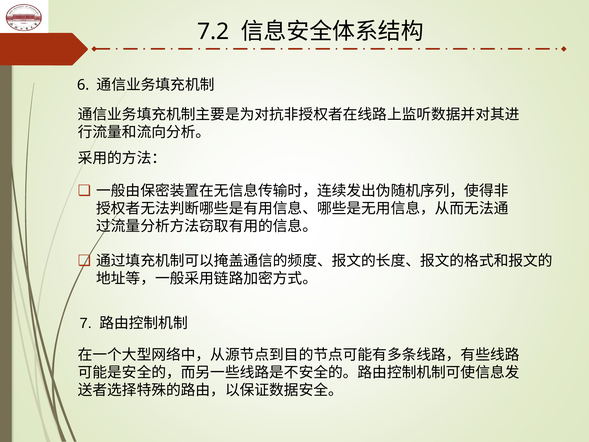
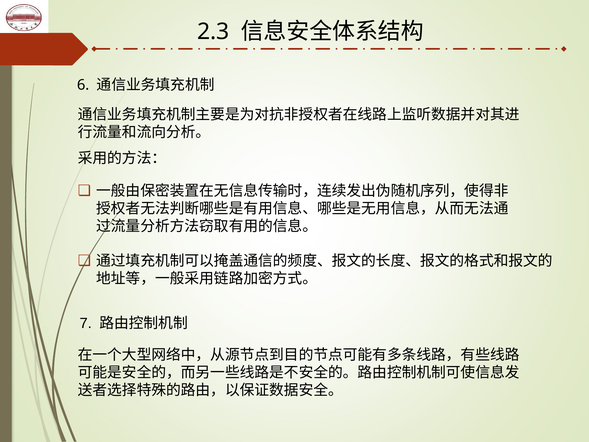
7.2: 7.2 -> 2.3
